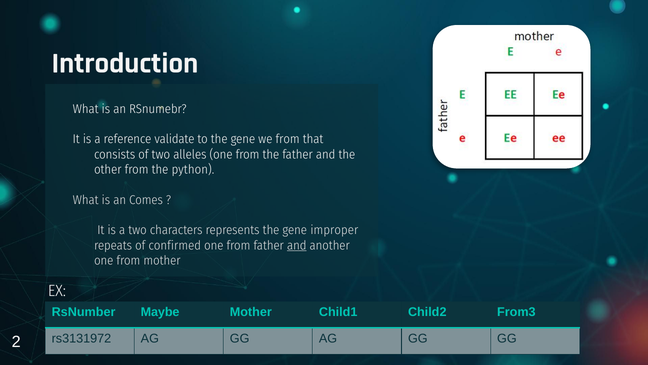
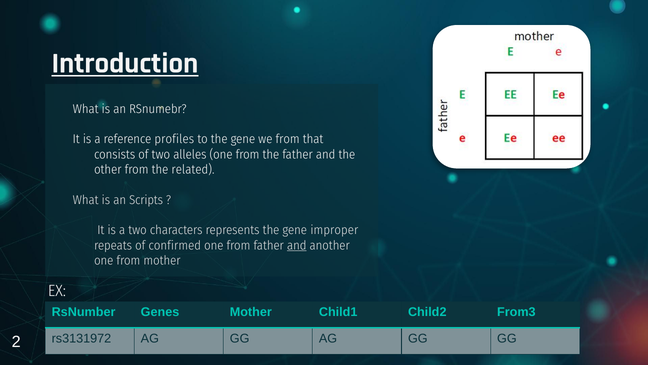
Introduction underline: none -> present
validate: validate -> profiles
python: python -> related
Comes: Comes -> Scripts
Maybe: Maybe -> Genes
